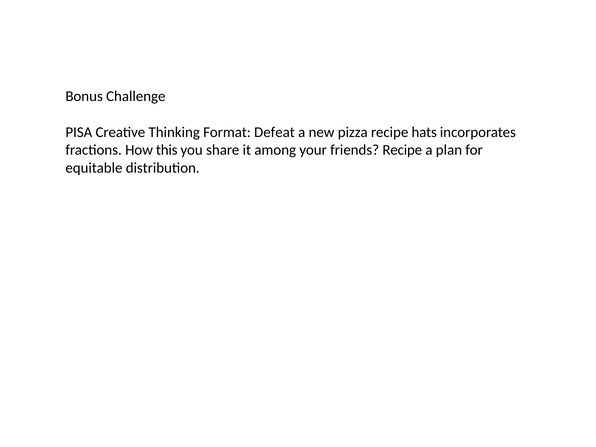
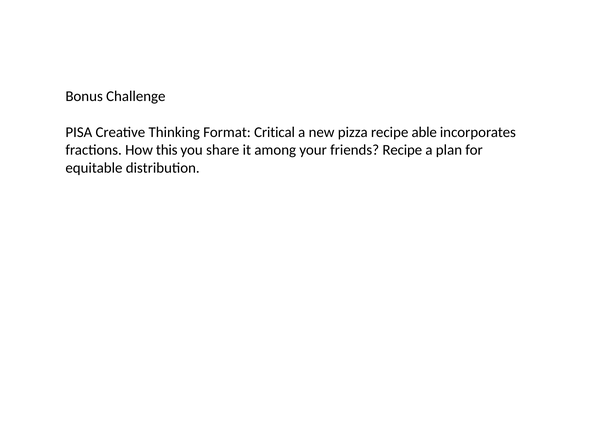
Defeat: Defeat -> Critical
hats: hats -> able
